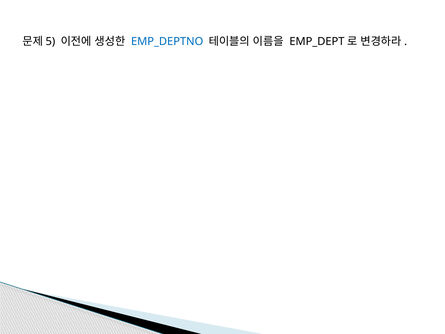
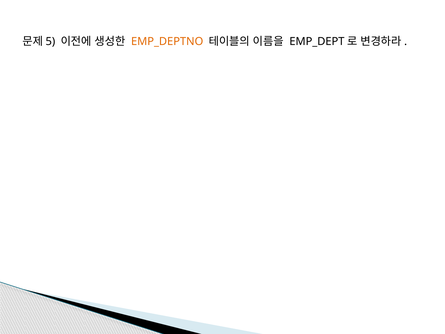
EMP_DEPTNO colour: blue -> orange
